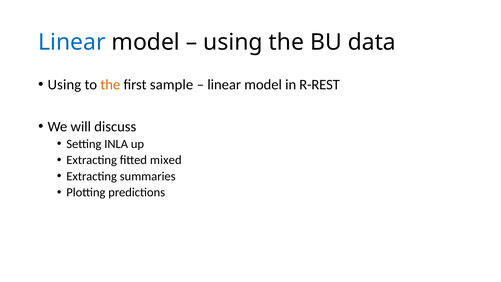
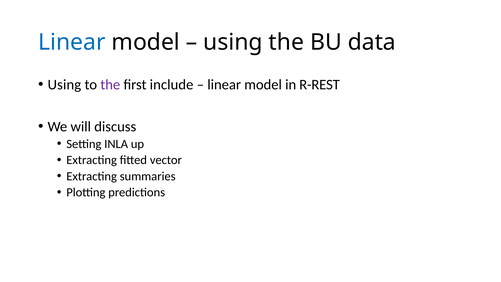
the at (110, 85) colour: orange -> purple
sample: sample -> include
mixed: mixed -> vector
